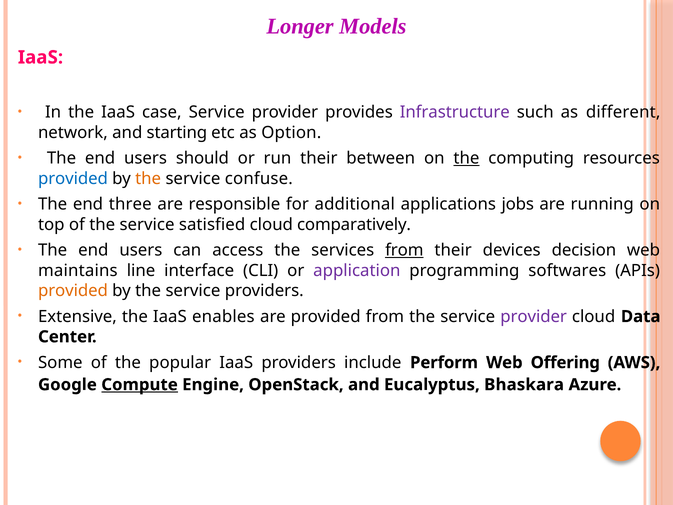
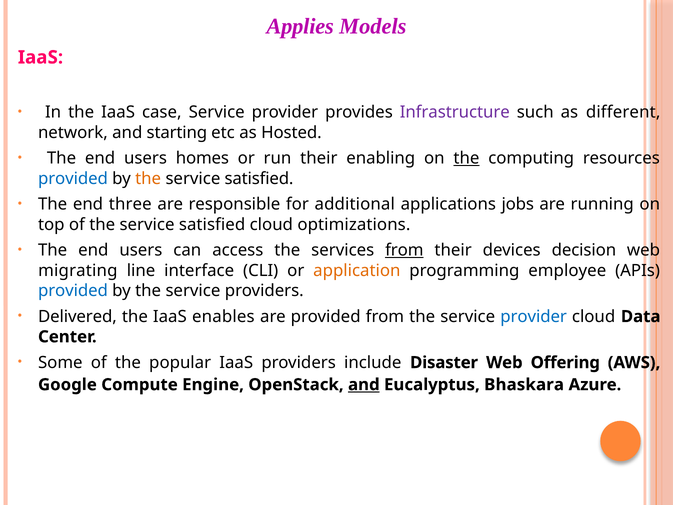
Longer: Longer -> Applies
Option: Option -> Hosted
should: should -> homes
between: between -> enabling
confuse at (259, 178): confuse -> satisfied
comparatively: comparatively -> optimizations
maintains: maintains -> migrating
application colour: purple -> orange
softwares: softwares -> employee
provided at (73, 291) colour: orange -> blue
Extensive: Extensive -> Delivered
provider at (534, 316) colour: purple -> blue
Perform: Perform -> Disaster
Compute underline: present -> none
and at (364, 384) underline: none -> present
